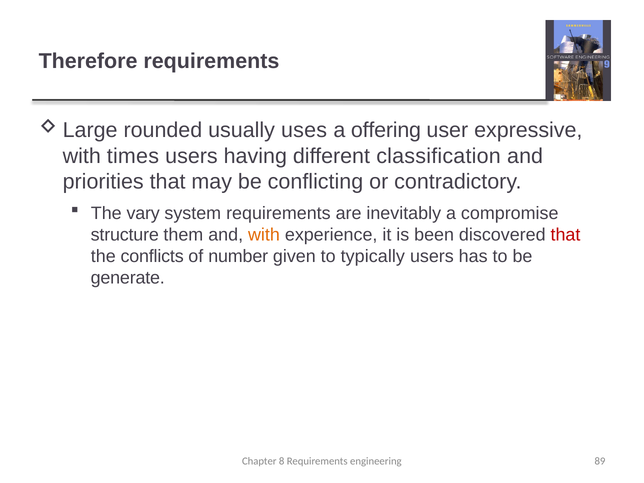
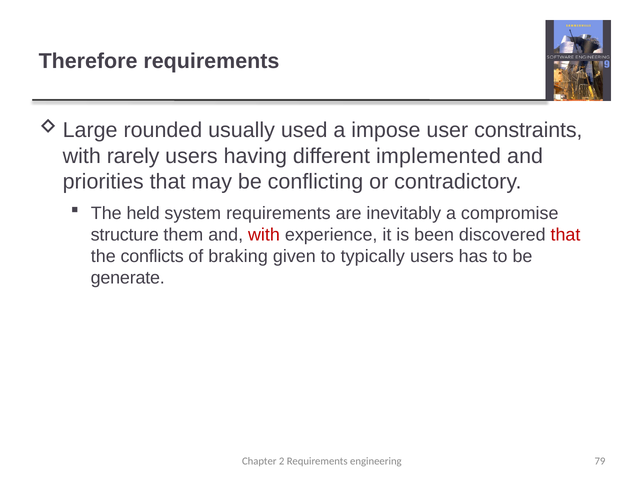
uses: uses -> used
offering: offering -> impose
expressive: expressive -> constraints
times: times -> rarely
classification: classification -> implemented
vary: vary -> held
with at (264, 235) colour: orange -> red
number: number -> braking
8: 8 -> 2
89: 89 -> 79
